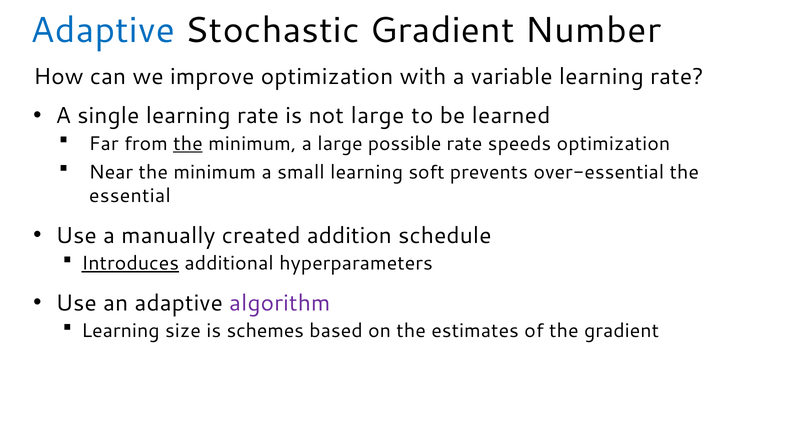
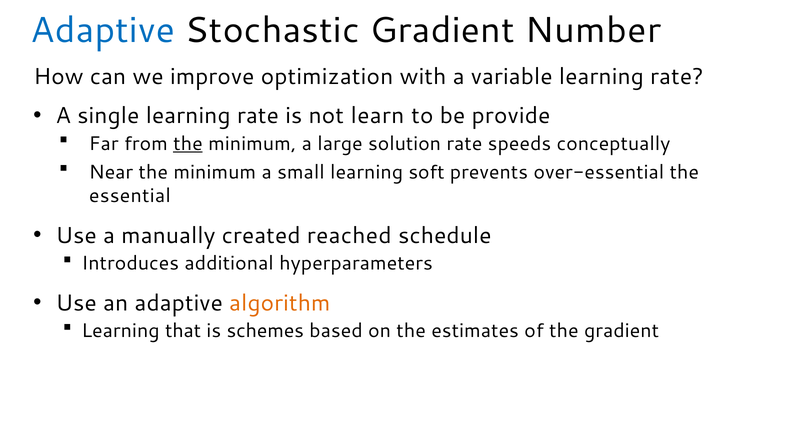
not large: large -> learn
learned: learned -> provide
possible: possible -> solution
speeds optimization: optimization -> conceptually
addition: addition -> reached
Introduces underline: present -> none
algorithm colour: purple -> orange
size: size -> that
